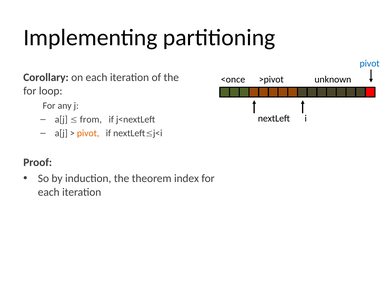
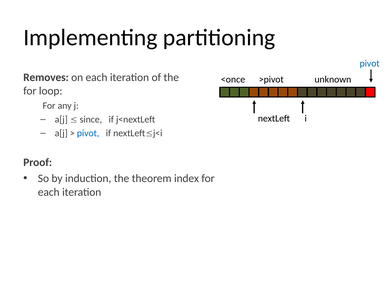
Corollary: Corollary -> Removes
from: from -> since
pivot at (88, 133) colour: orange -> blue
